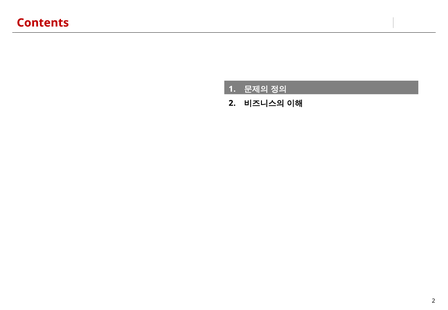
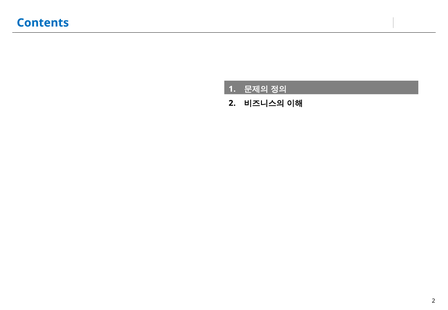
Contents colour: red -> blue
